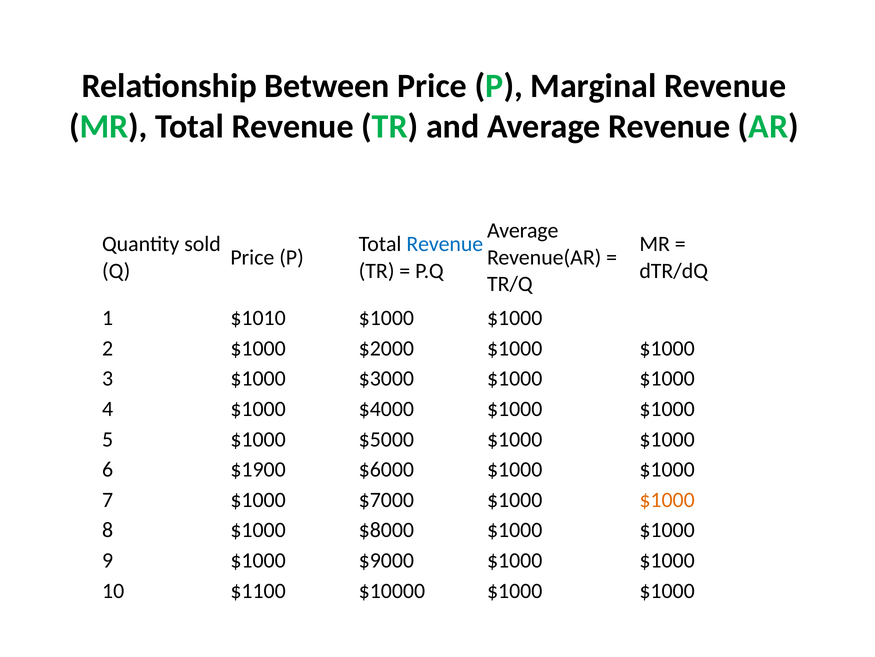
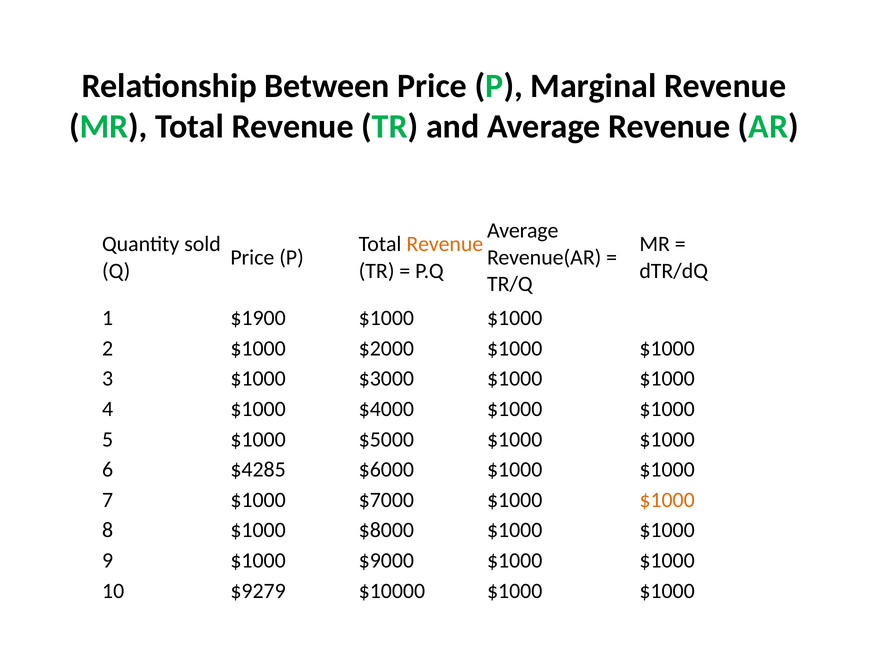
Revenue at (445, 244) colour: blue -> orange
$1010: $1010 -> $1900
$1900: $1900 -> $4285
$1100: $1100 -> $9279
